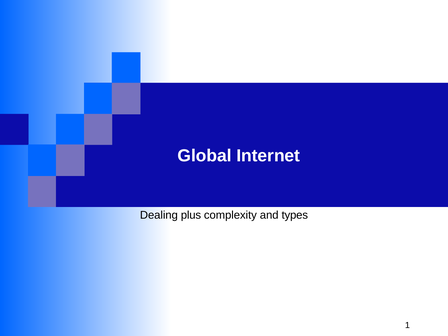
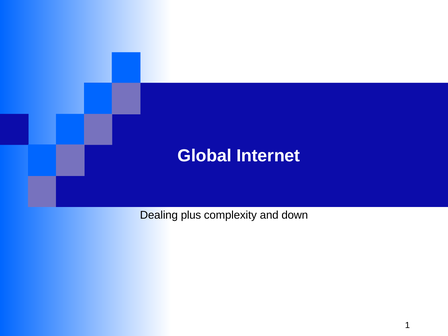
types: types -> down
